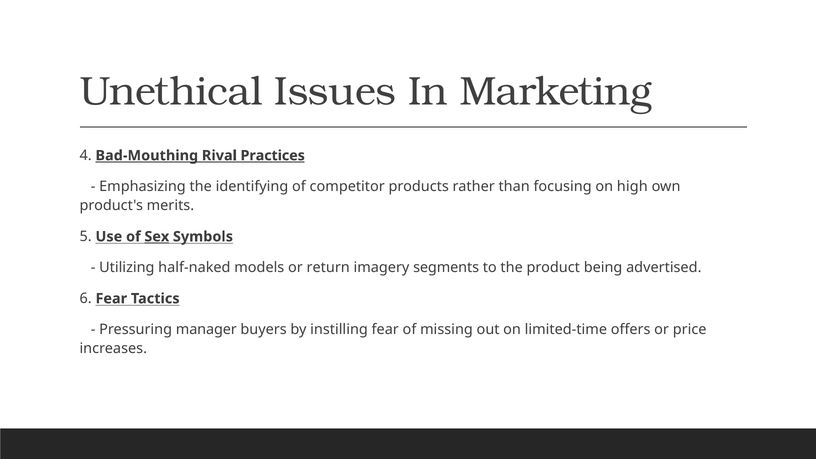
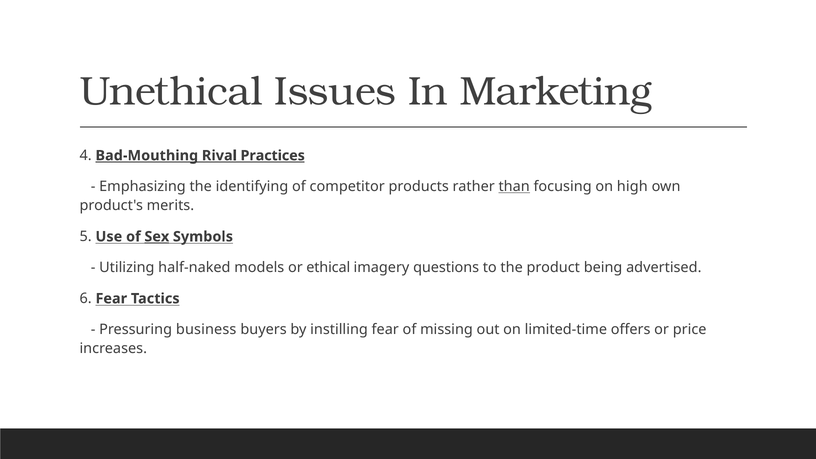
than underline: none -> present
return: return -> ethical
segments: segments -> questions
manager: manager -> business
